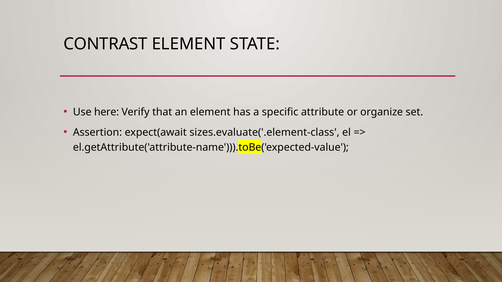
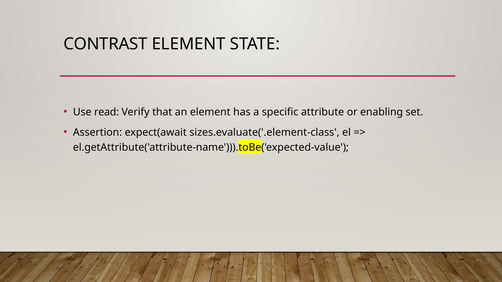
here: here -> read
organize: organize -> enabling
